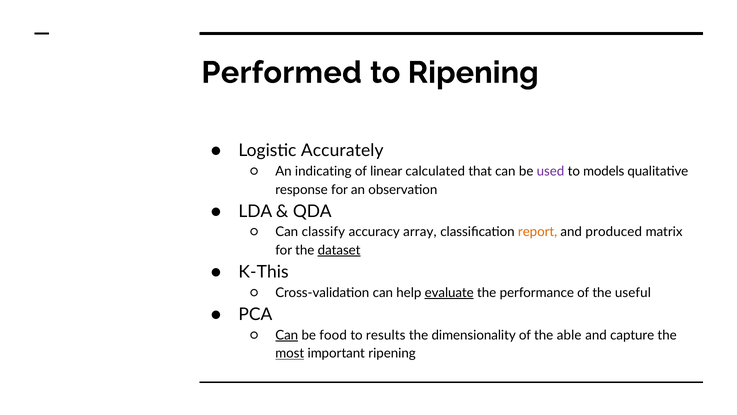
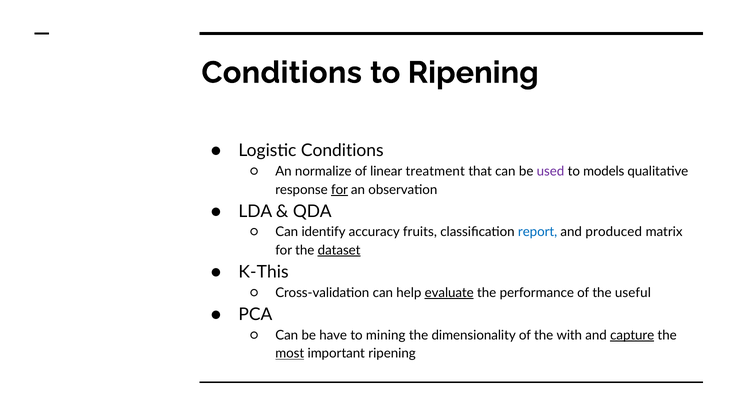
Performed at (282, 73): Performed -> Conditions
Logistic Accurately: Accurately -> Conditions
indicating: indicating -> normalize
calculated: calculated -> treatment
for at (340, 189) underline: none -> present
classify: classify -> identify
array: array -> fruits
report colour: orange -> blue
Can at (287, 335) underline: present -> none
food: food -> have
results: results -> mining
able: able -> with
capture underline: none -> present
